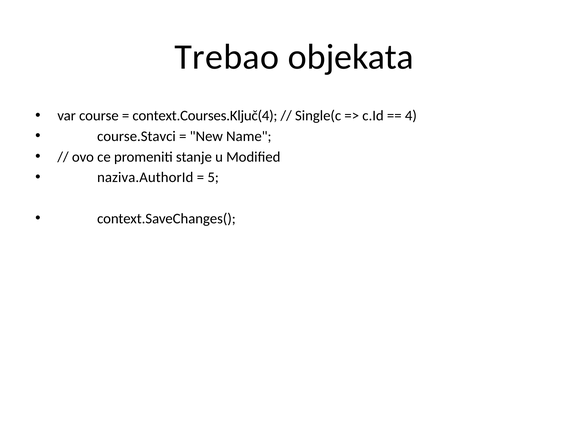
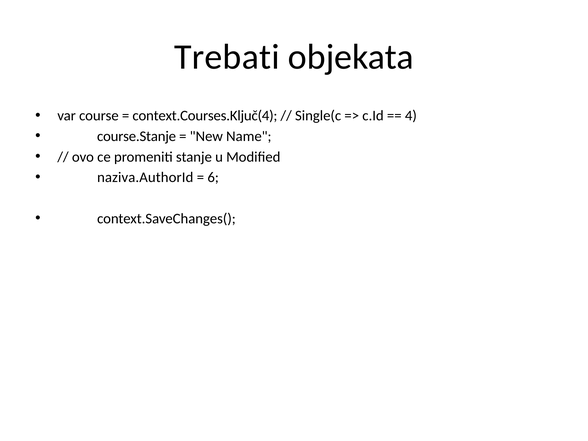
Trebao: Trebao -> Trebati
course.Stavci: course.Stavci -> course.Stanje
5: 5 -> 6
